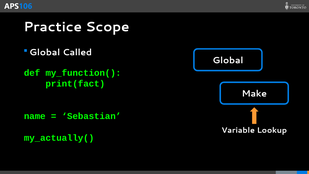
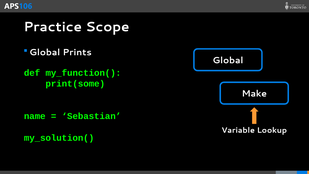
Called: Called -> Prints
print(fact: print(fact -> print(some
my_actually(: my_actually( -> my_solution(
